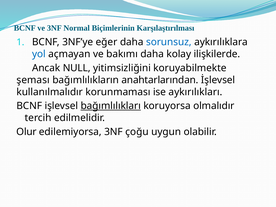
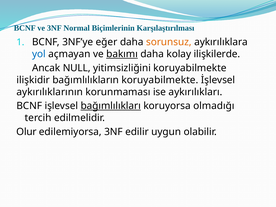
sorunsuz colour: blue -> orange
bakımı underline: none -> present
şeması: şeması -> ilişkidir
bağımlılıkların anahtarlarından: anahtarlarından -> koruyabilmekte
kullanılmalıdır: kullanılmalıdır -> aykırılıklarının
olmalıdır: olmalıdır -> olmadığı
çoğu: çoğu -> edilir
